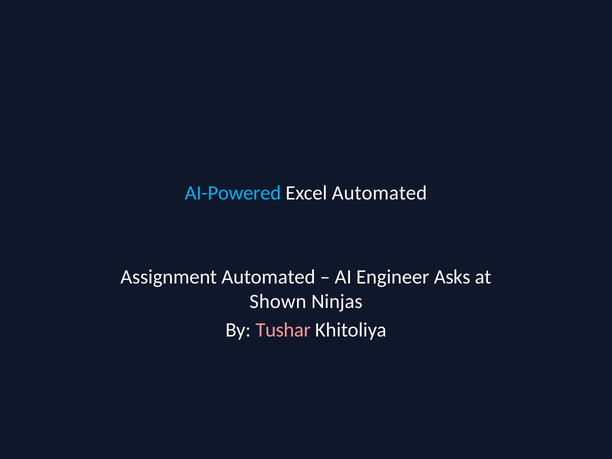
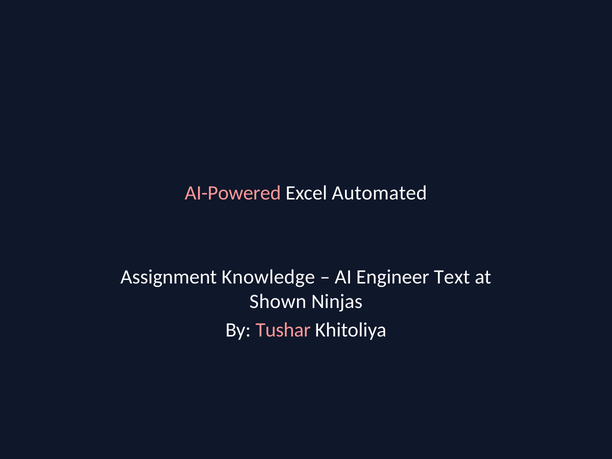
AI-Powered colour: light blue -> pink
Assignment Automated: Automated -> Knowledge
Asks: Asks -> Text
